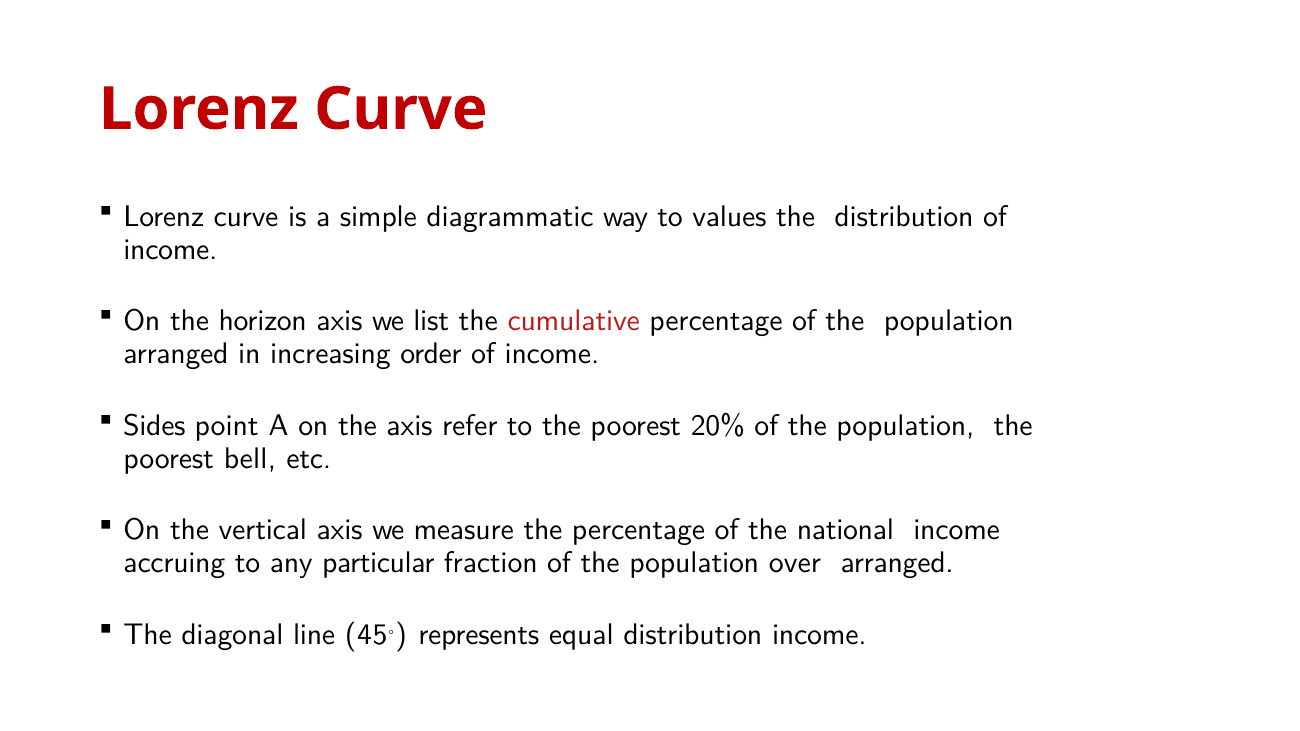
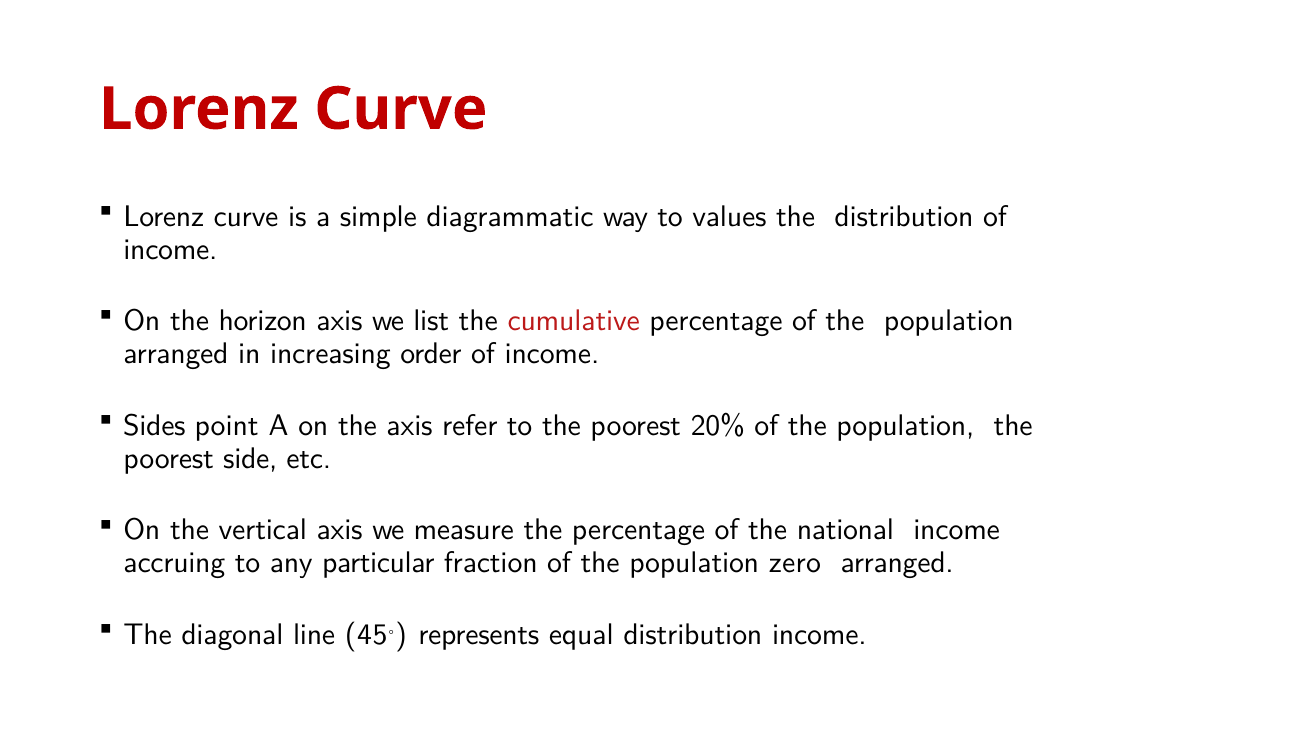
bell: bell -> side
over: over -> zero
